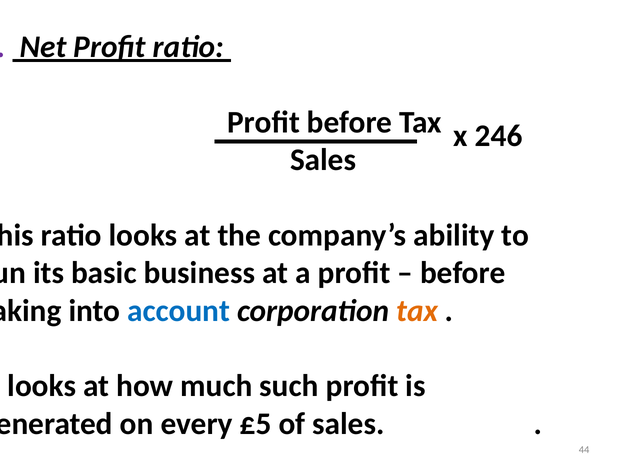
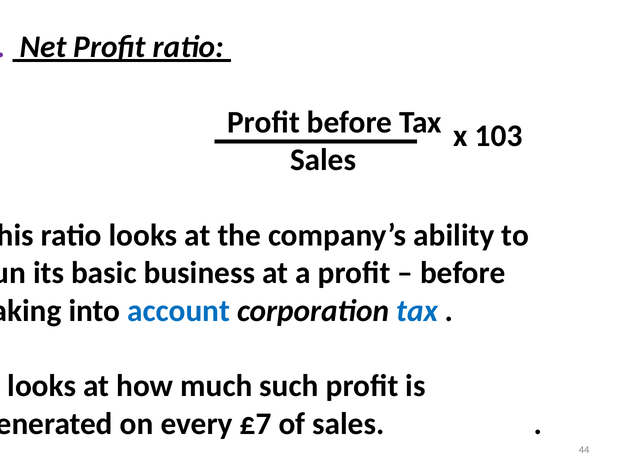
246: 246 -> 103
tax at (417, 310) colour: orange -> blue
£5: £5 -> £7
